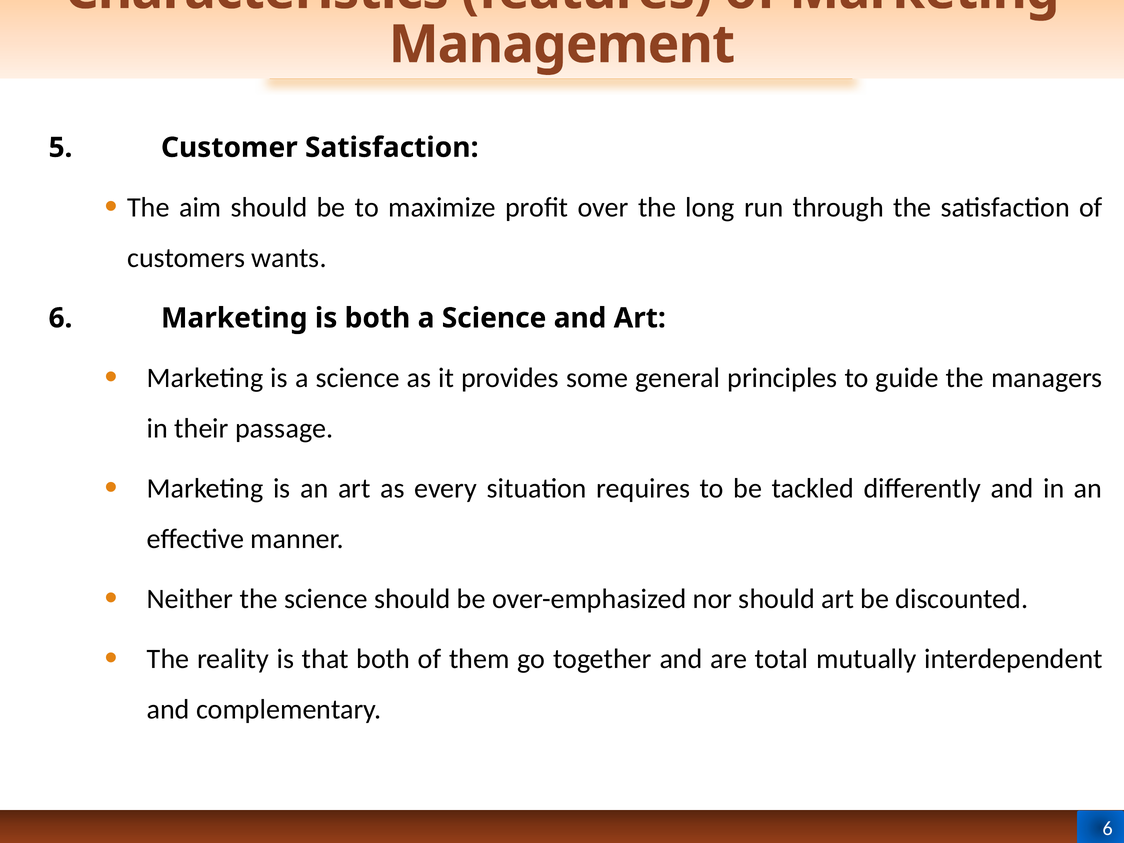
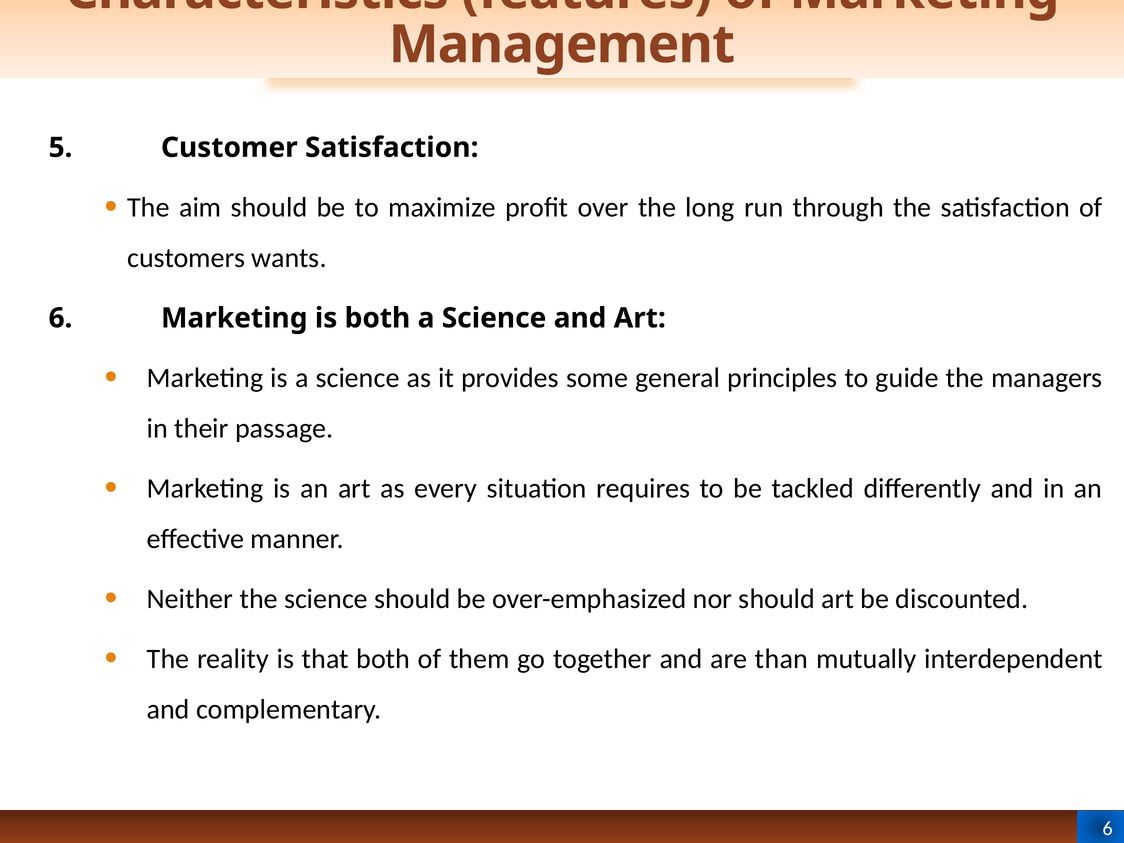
total: total -> than
